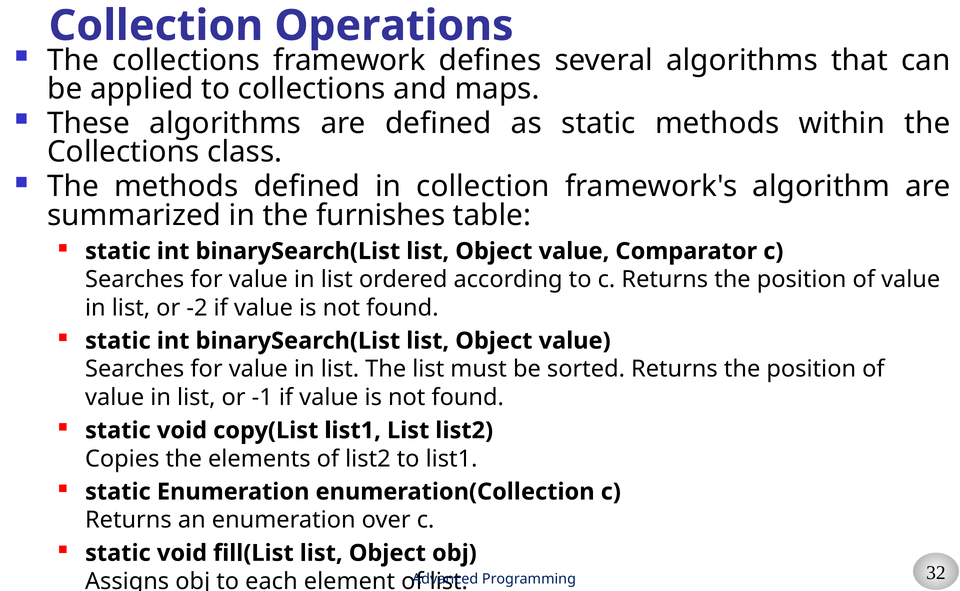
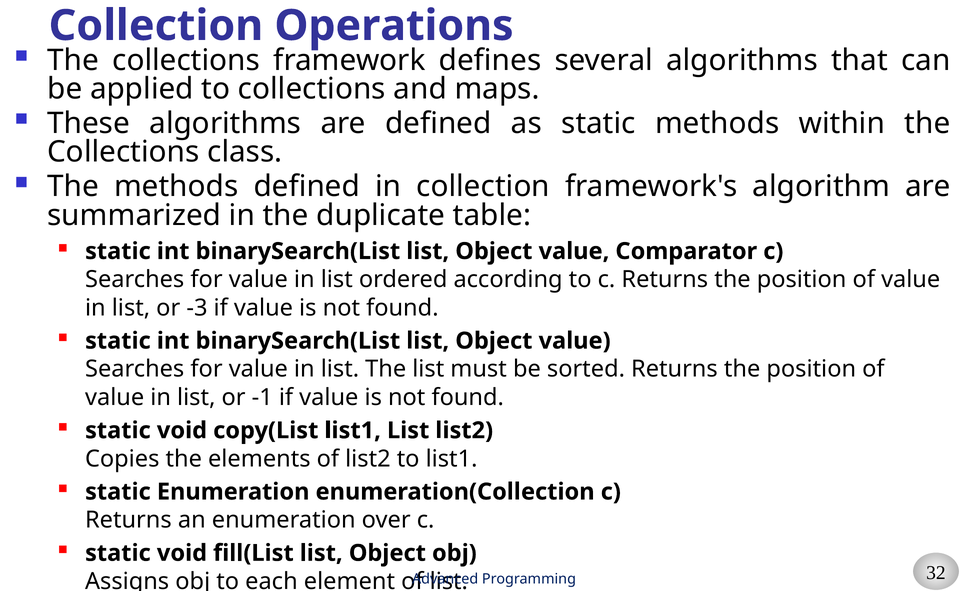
furnishes: furnishes -> duplicate
-2: -2 -> -3
